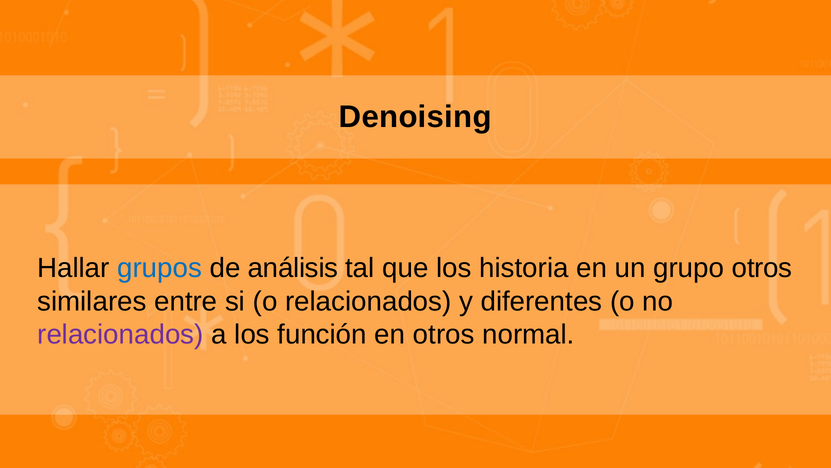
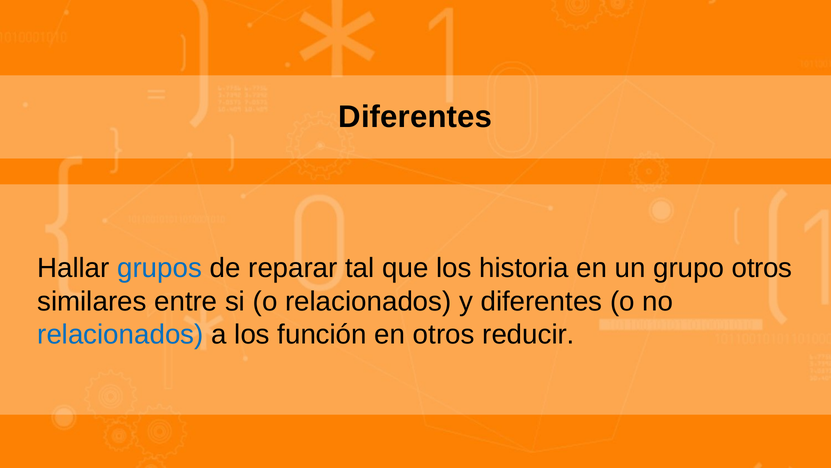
Denoising at (415, 117): Denoising -> Diferentes
análisis: análisis -> reparar
relacionados at (120, 334) colour: purple -> blue
normal: normal -> reducir
